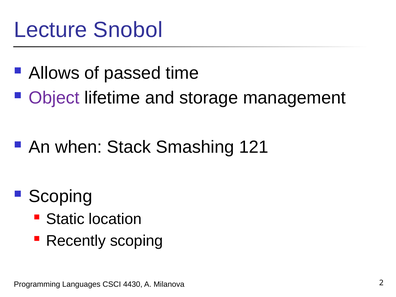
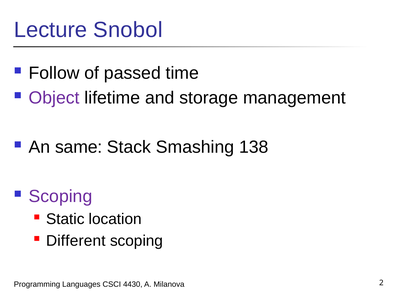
Allows: Allows -> Follow
when: when -> same
121: 121 -> 138
Scoping at (61, 196) colour: black -> purple
Recently: Recently -> Different
